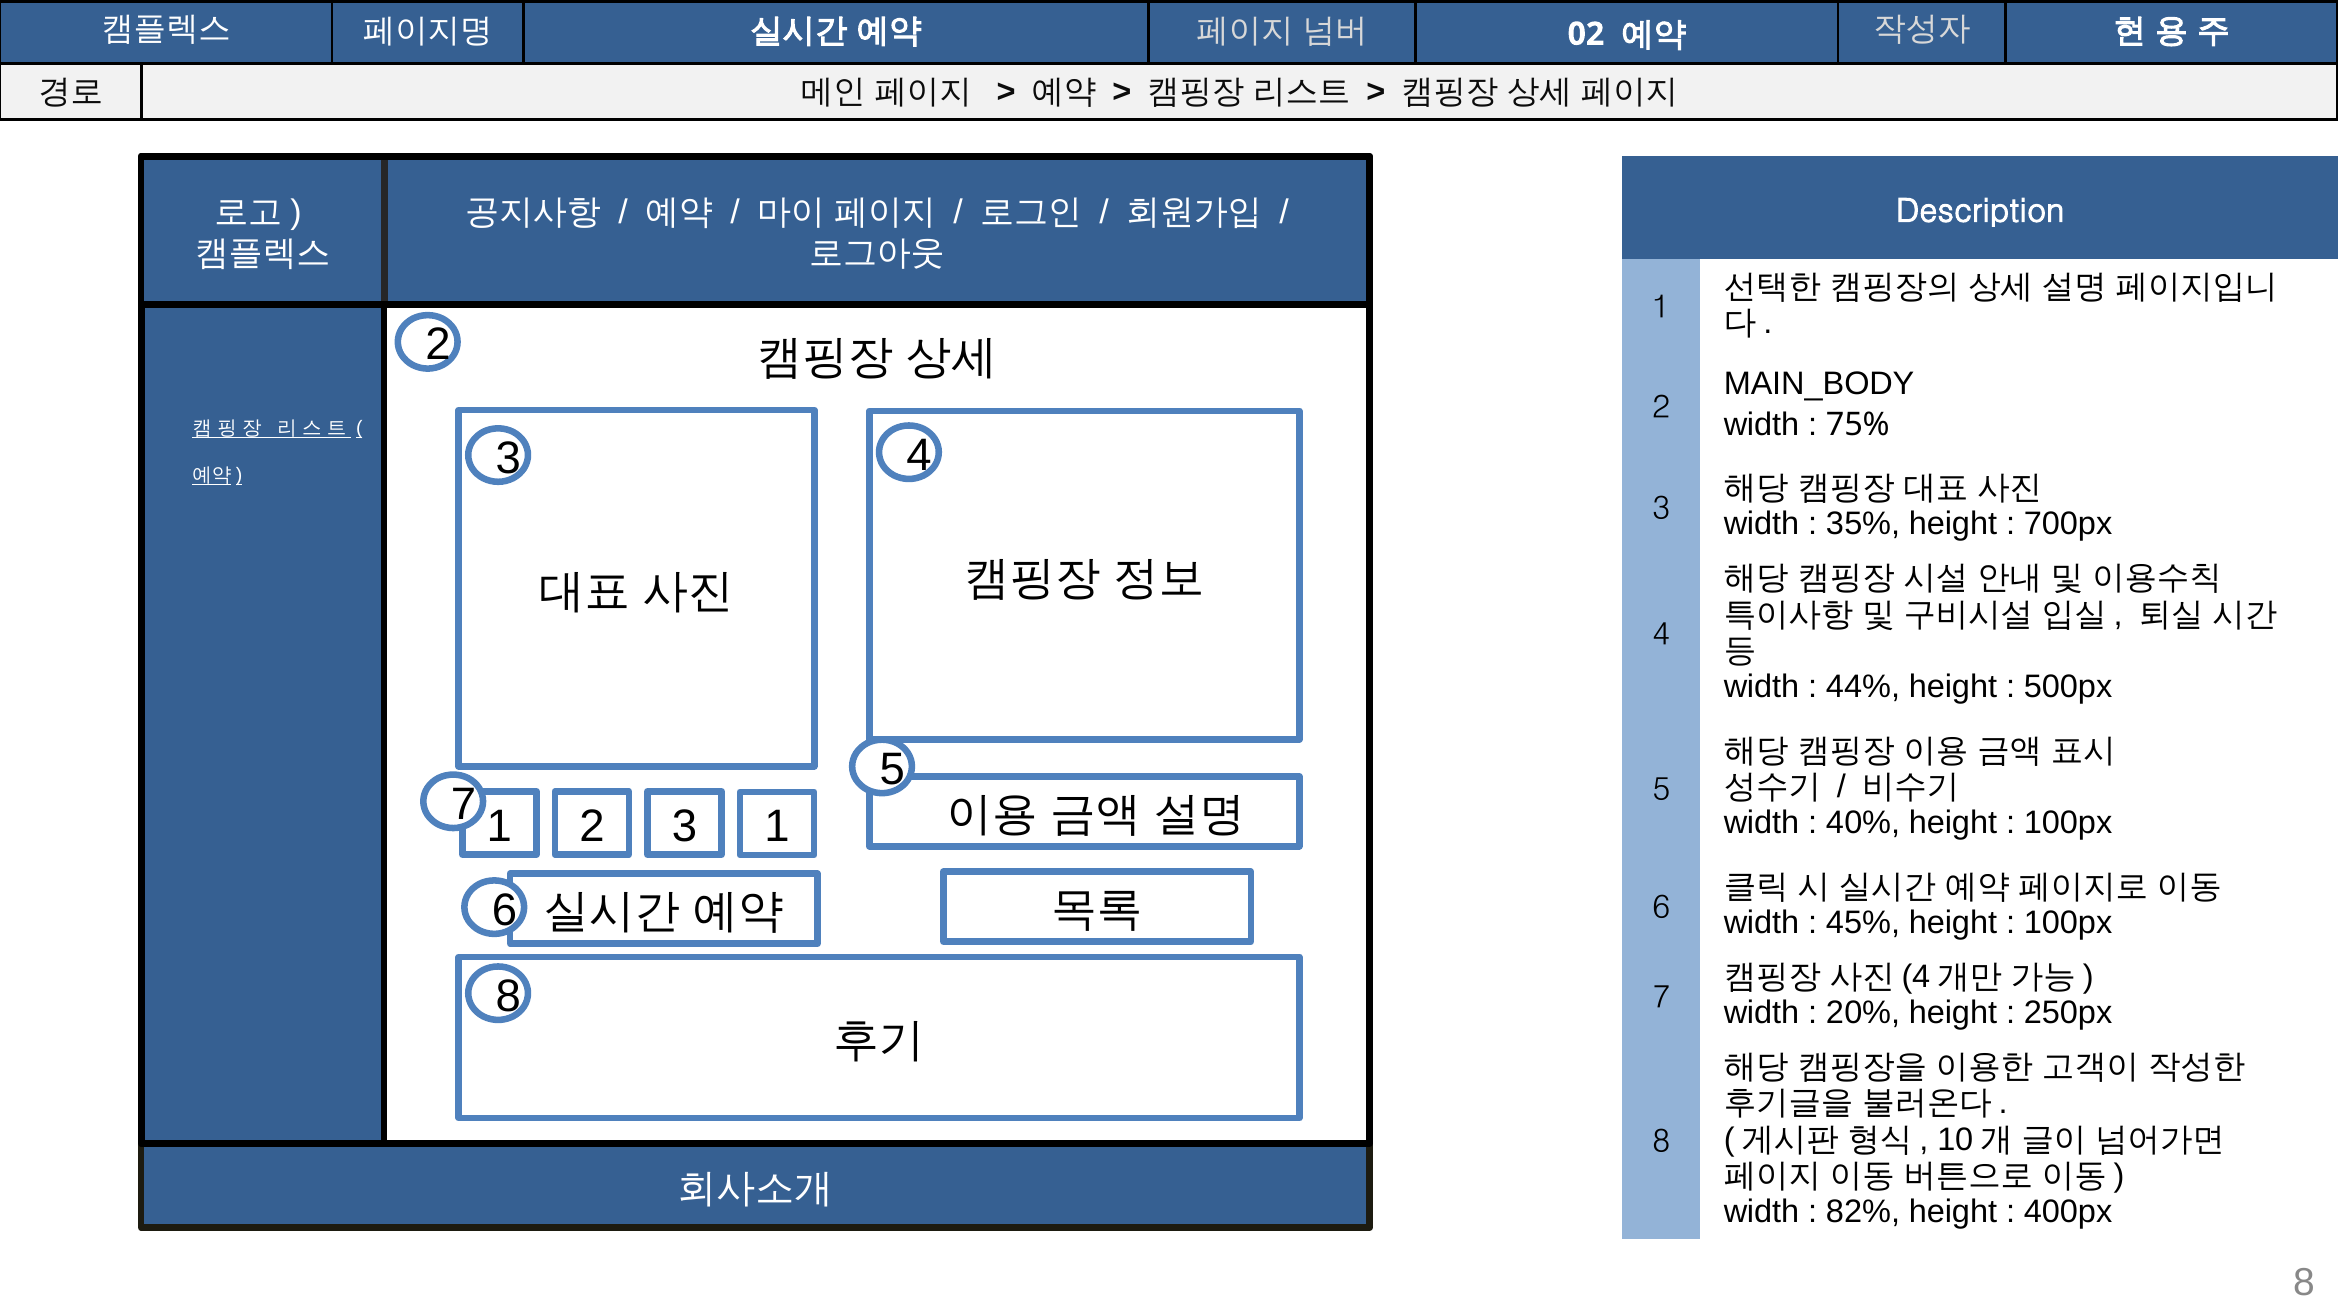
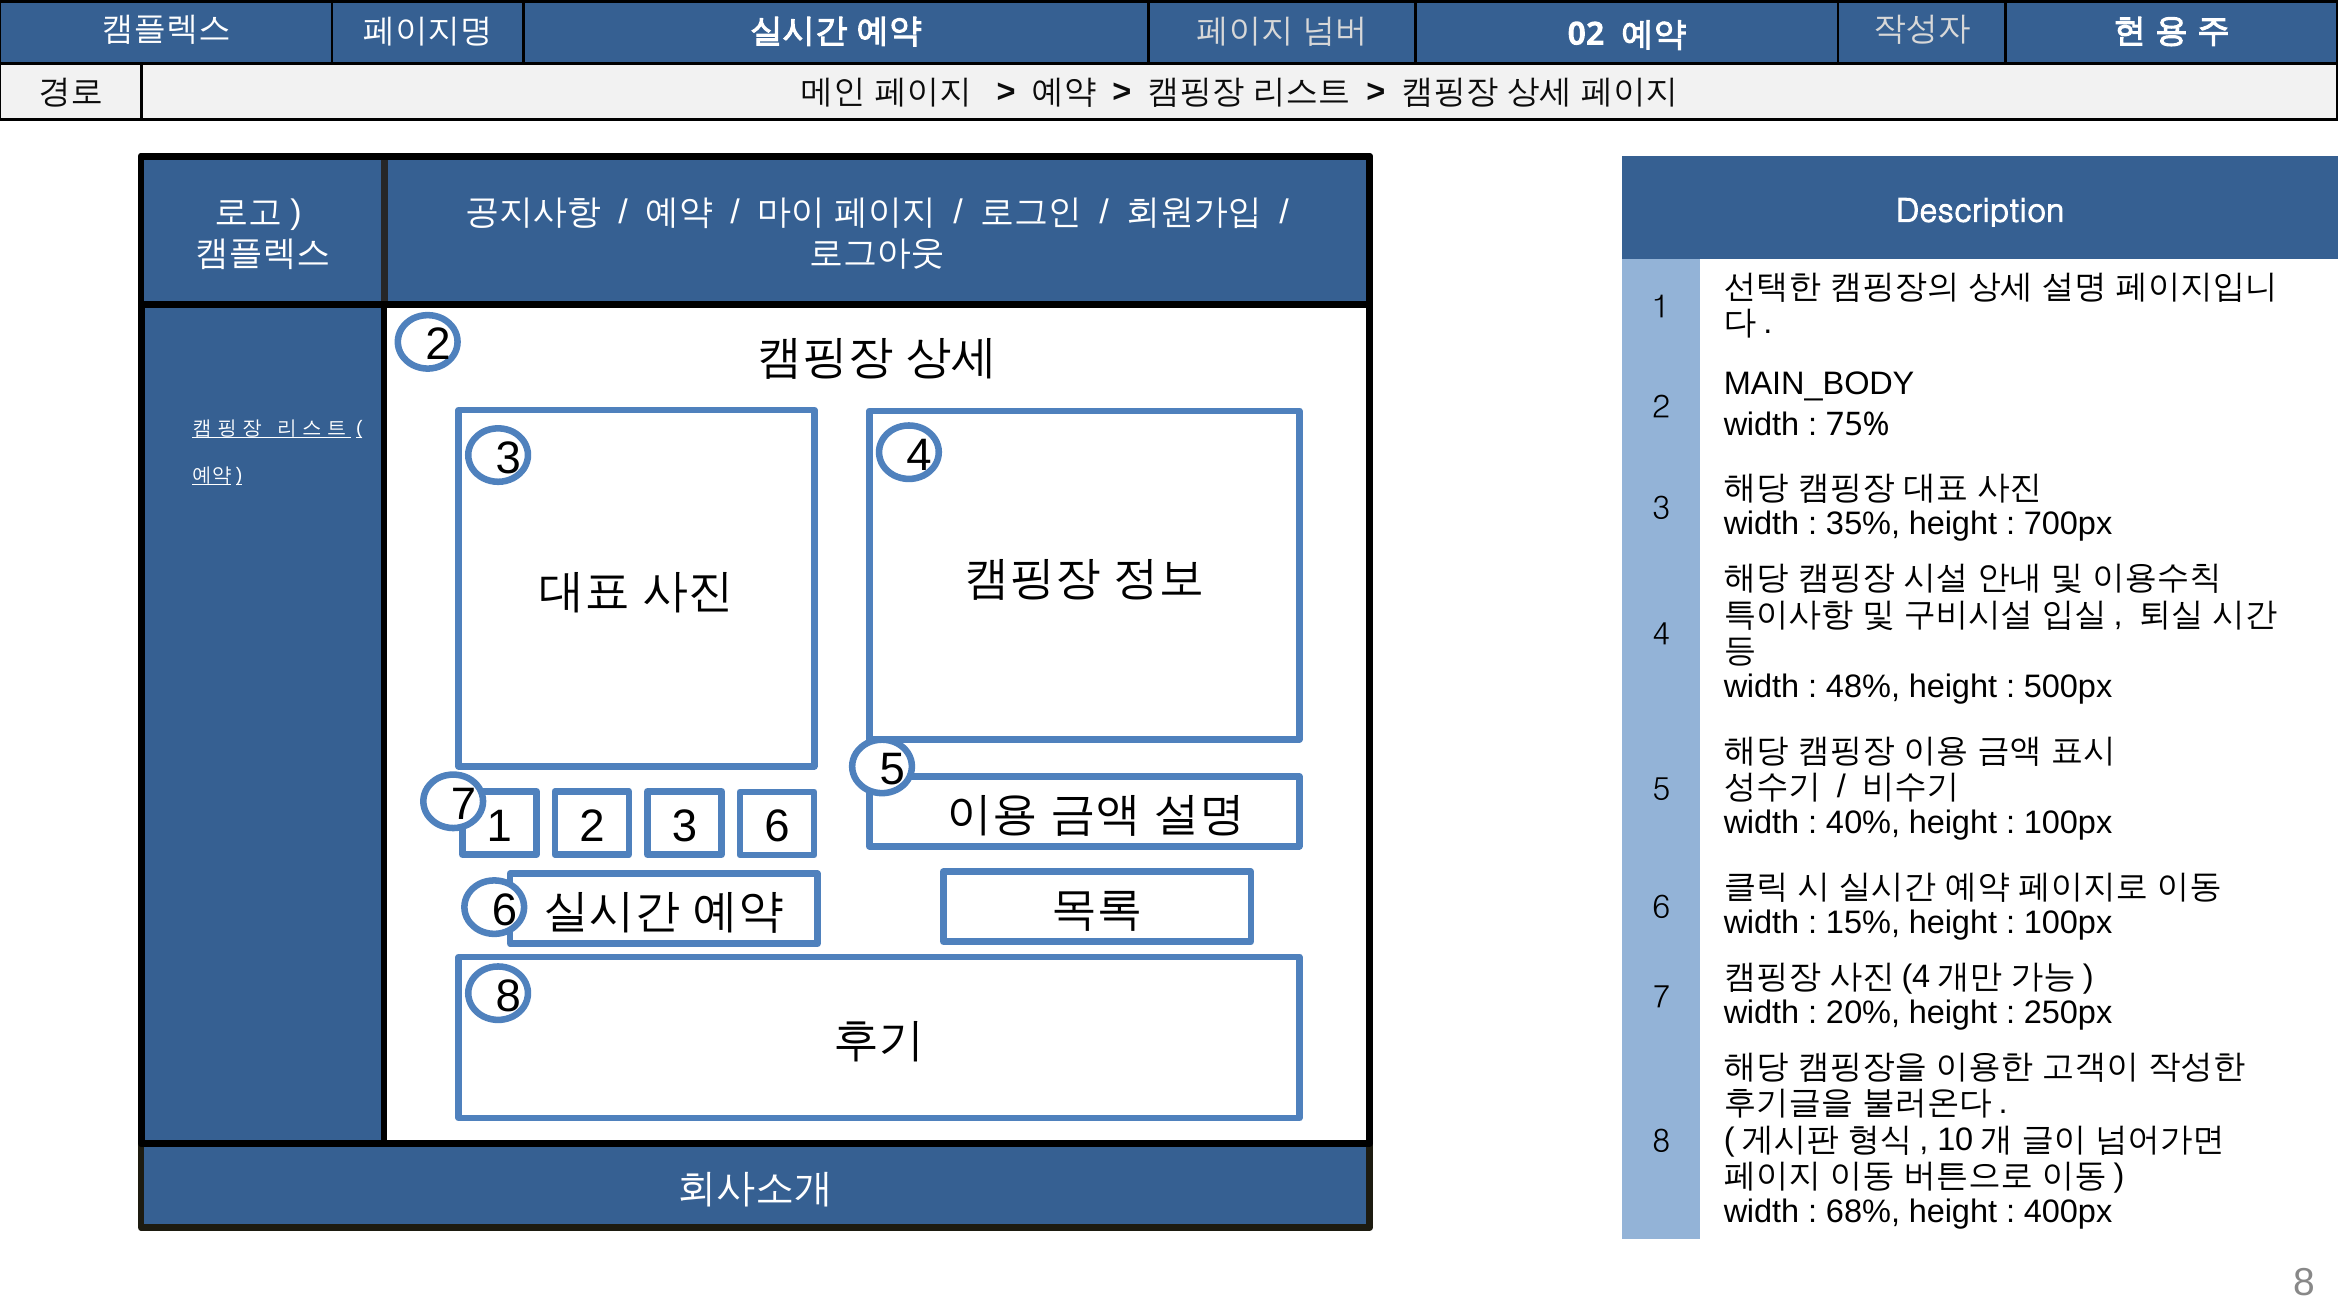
44%: 44% -> 48%
3 1: 1 -> 6
45%: 45% -> 15%
82%: 82% -> 68%
